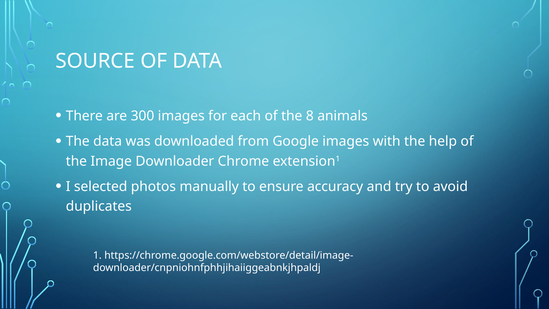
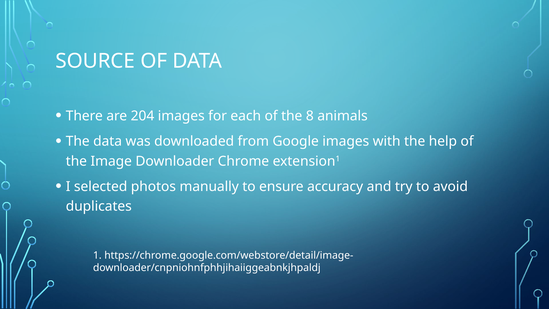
300: 300 -> 204
